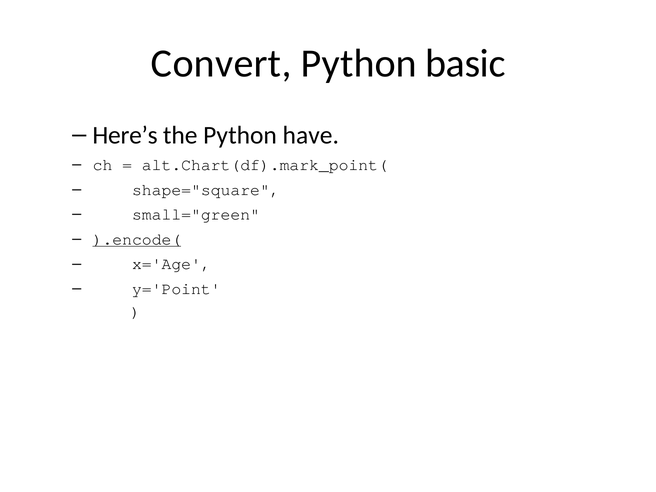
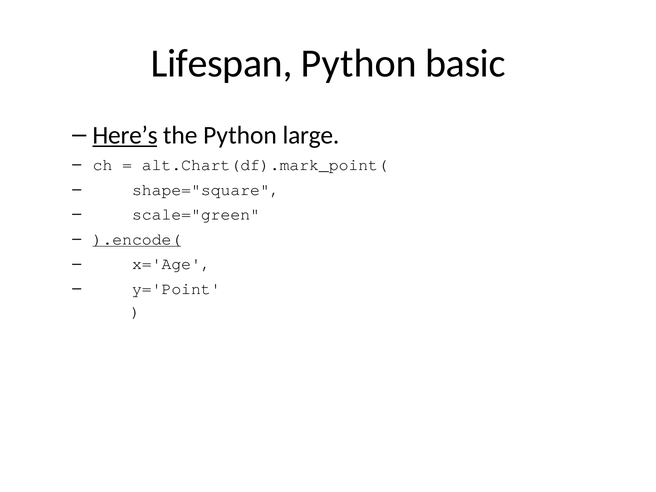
Convert: Convert -> Lifespan
Here’s underline: none -> present
have: have -> large
small="green: small="green -> scale="green
